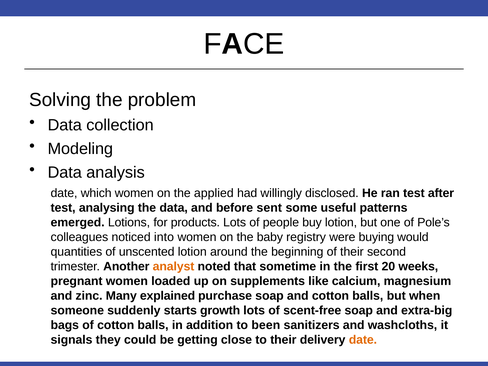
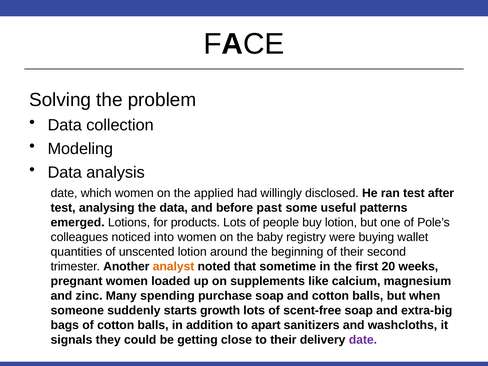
sent: sent -> past
would: would -> wallet
explained: explained -> spending
been: been -> apart
date at (363, 340) colour: orange -> purple
